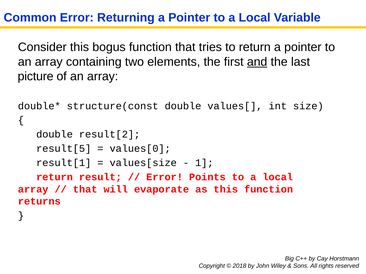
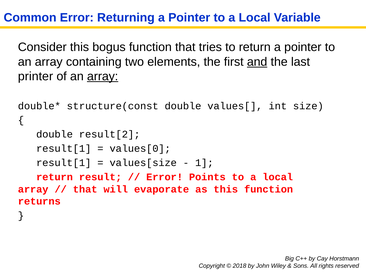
picture: picture -> printer
array at (103, 77) underline: none -> present
result[5 at (64, 149): result[5 -> result[1
